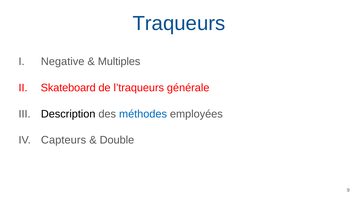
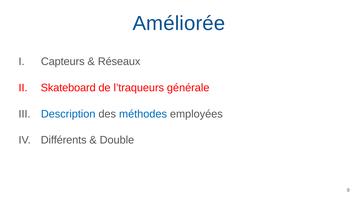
Traqueurs: Traqueurs -> Améliorée
Negative: Negative -> Capteurs
Multiples: Multiples -> Réseaux
Description colour: black -> blue
Capteurs: Capteurs -> Différents
